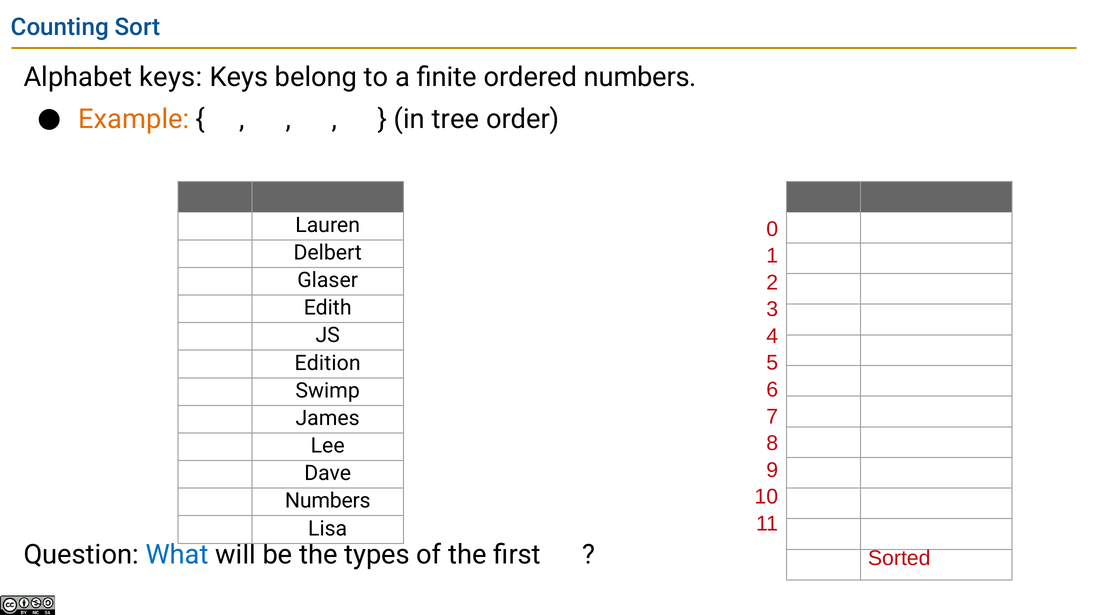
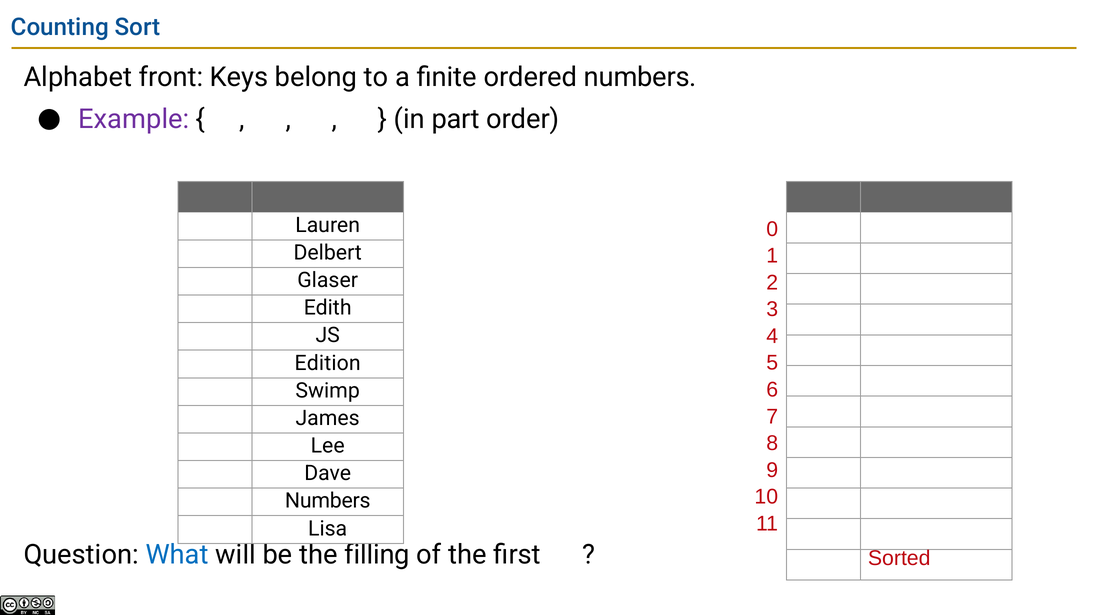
Alphabet keys: keys -> front
Example colour: orange -> purple
tree: tree -> part
types: types -> filling
